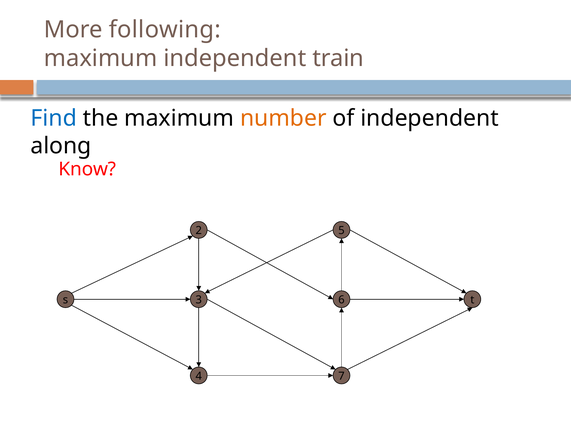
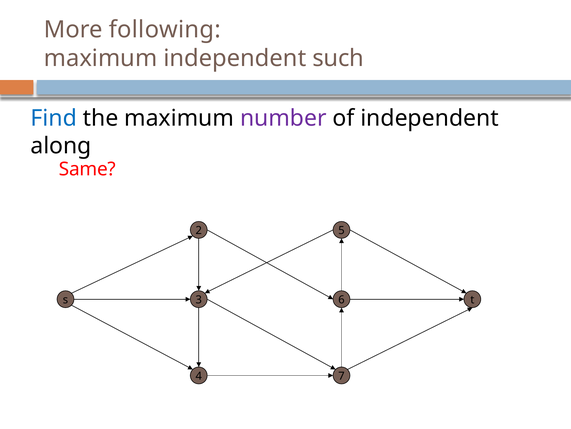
train: train -> such
number colour: orange -> purple
Know: Know -> Same
